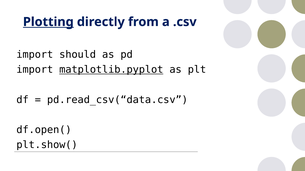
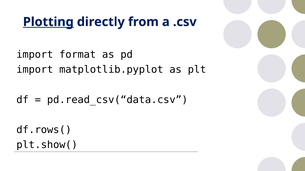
should: should -> format
matplotlib.pyplot underline: present -> none
df.open(: df.open( -> df.rows(
